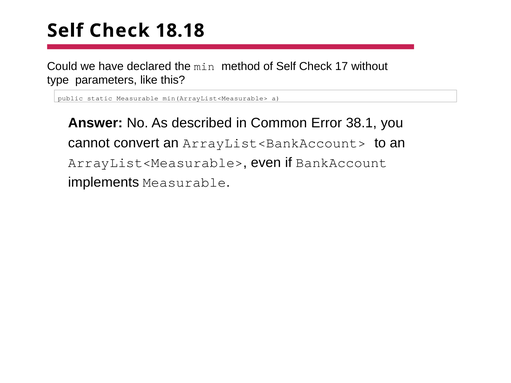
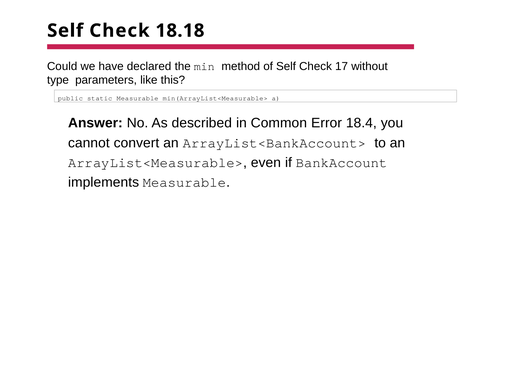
38.1: 38.1 -> 18.4
